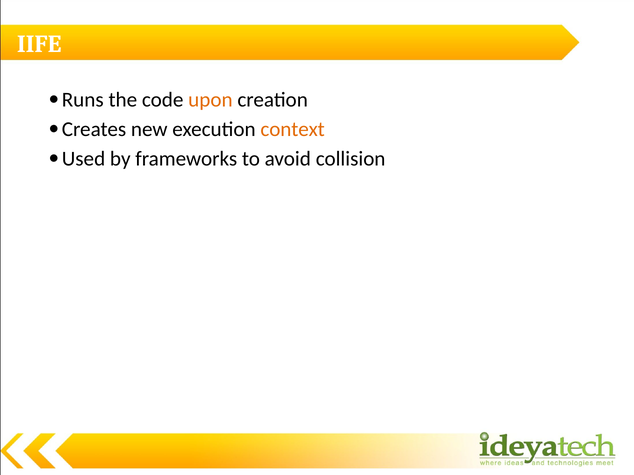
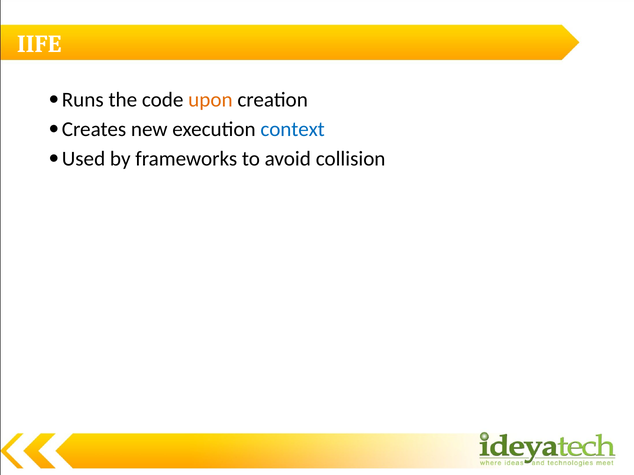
context colour: orange -> blue
